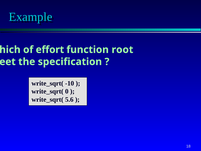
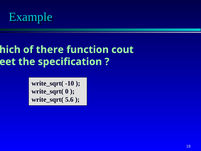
effort: effort -> there
root: root -> cout
